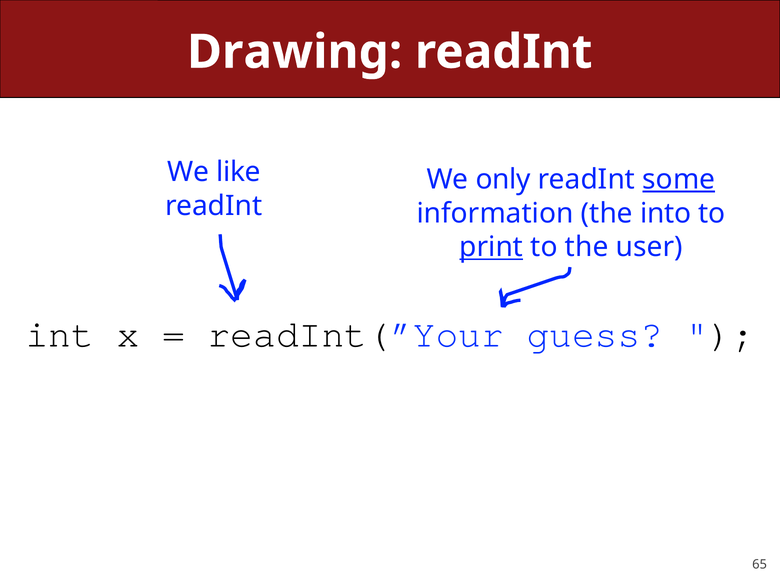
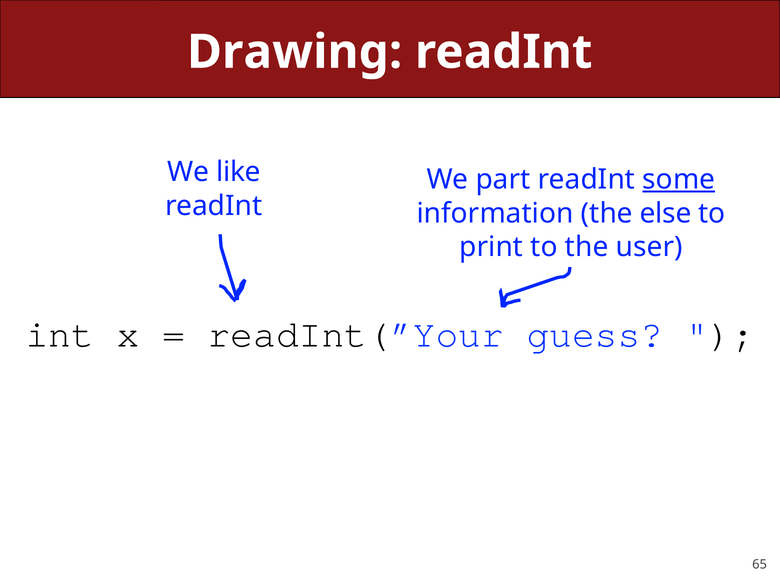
only: only -> part
into: into -> else
print underline: present -> none
